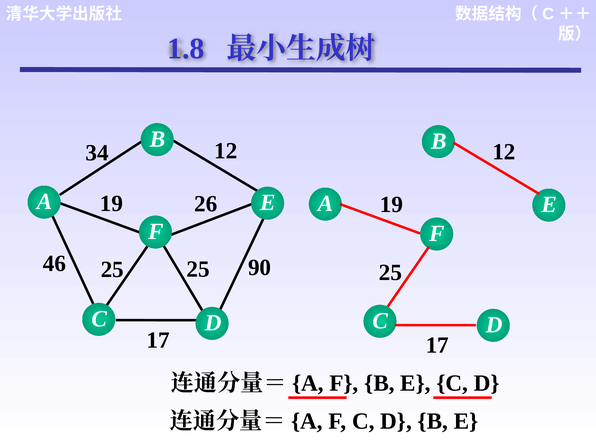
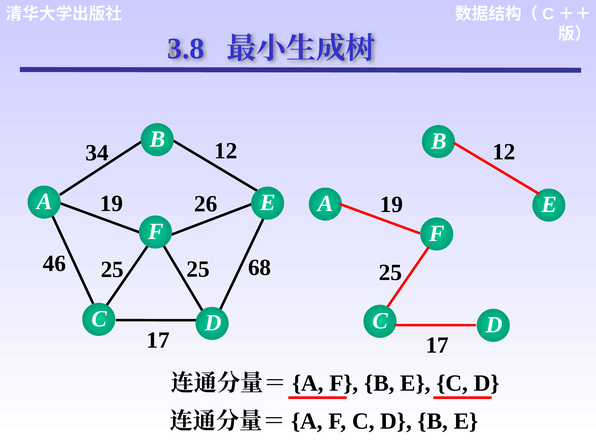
1.8: 1.8 -> 3.8
90: 90 -> 68
